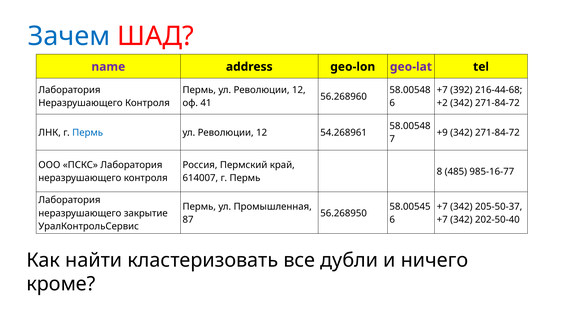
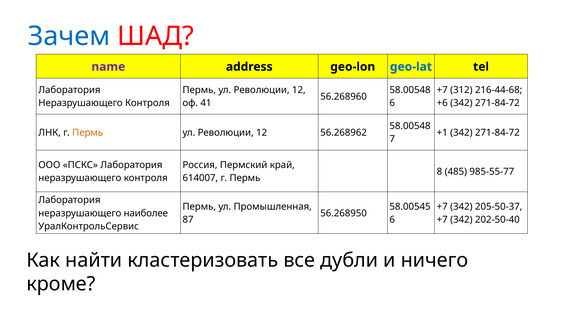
geo-lat colour: purple -> blue
392: 392 -> 312
+2: +2 -> +6
Пермь at (88, 133) colour: blue -> orange
54.268961: 54.268961 -> 56.268962
+9: +9 -> +1
985-16-77: 985-16-77 -> 985-55-77
закрытие: закрытие -> наиболее
